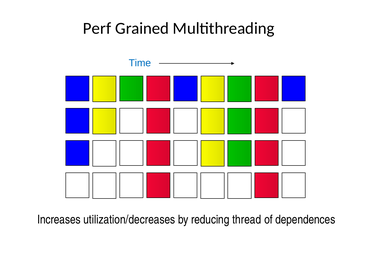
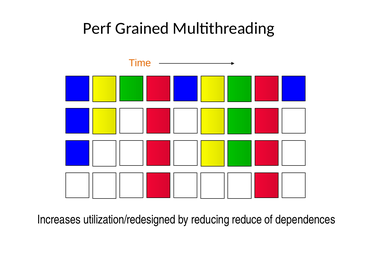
Time colour: blue -> orange
utilization/decreases: utilization/decreases -> utilization/redesigned
thread: thread -> reduce
